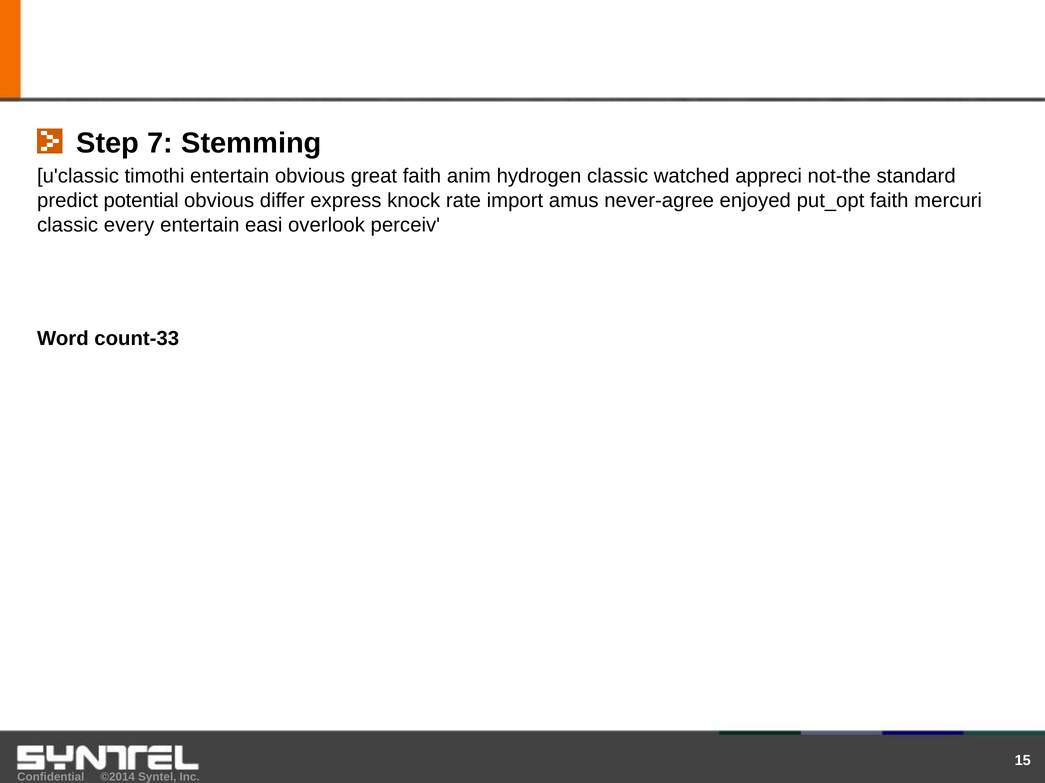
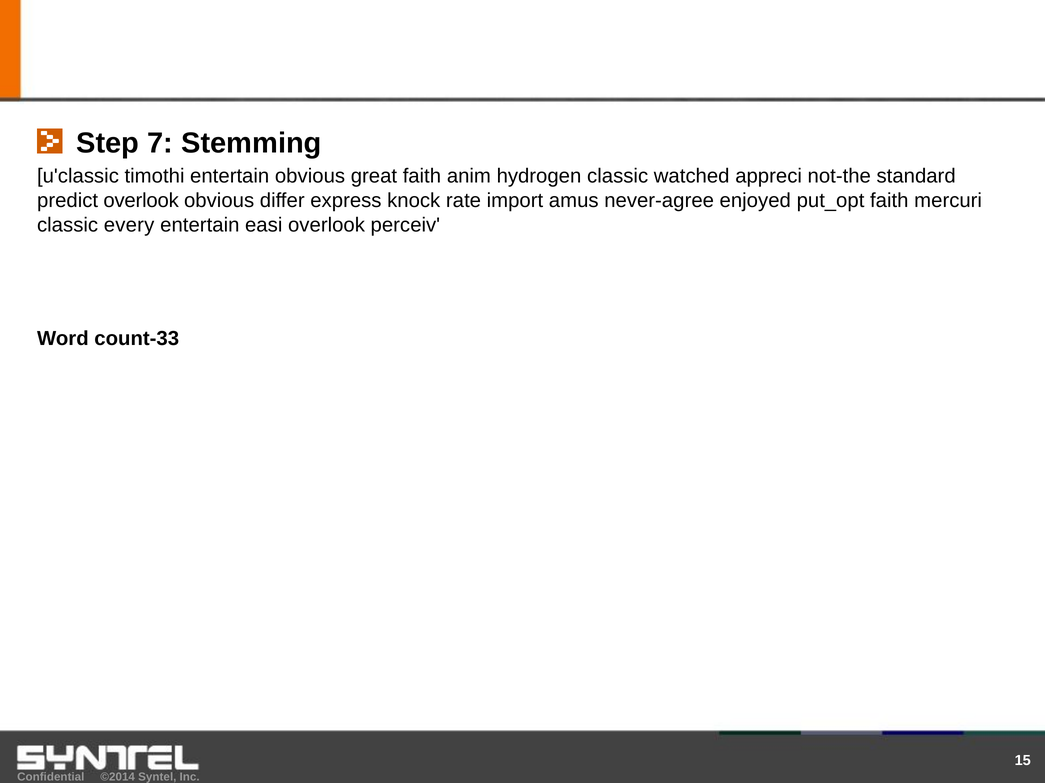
predict potential: potential -> overlook
